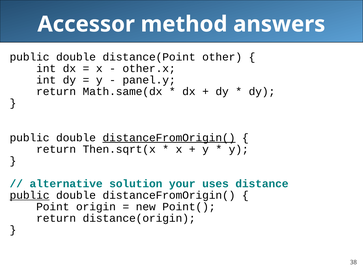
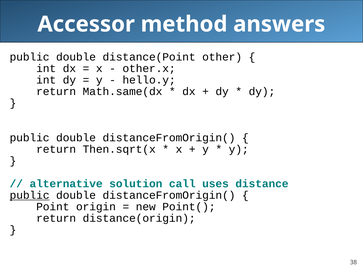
panel.y: panel.y -> hello.y
distanceFromOrigin( at (169, 138) underline: present -> none
your: your -> call
